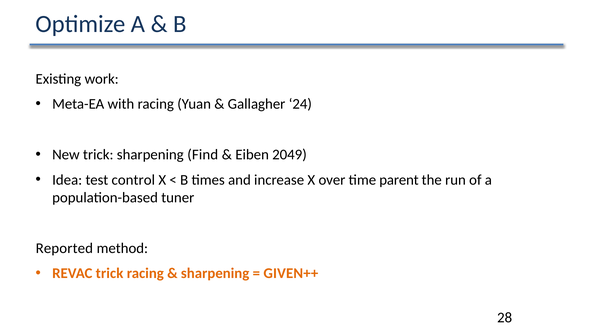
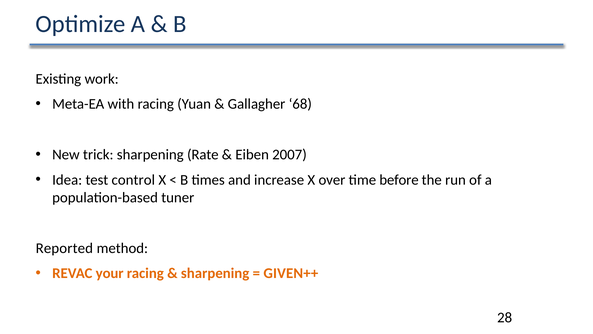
24: 24 -> 68
Find: Find -> Rate
2049: 2049 -> 2007
parent: parent -> before
REVAC trick: trick -> your
